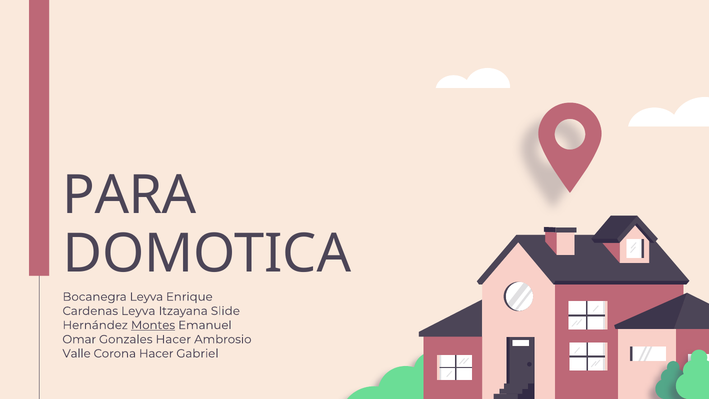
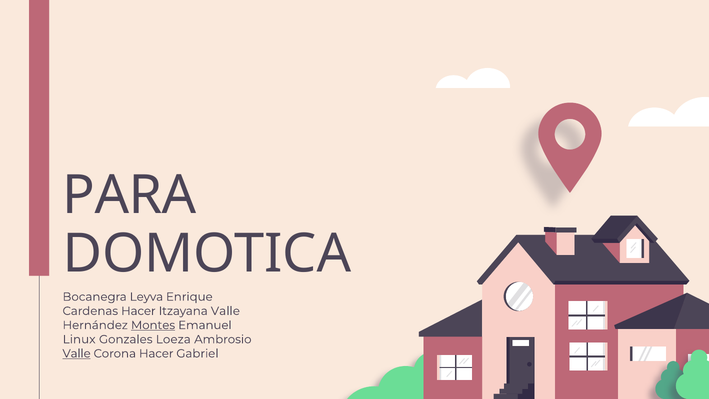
Cardenas Leyva: Leyva -> Hacer
Itzayana Slide: Slide -> Valle
Omar: Omar -> Linux
Gonzales Hacer: Hacer -> Loeza
Valle at (77, 353) underline: none -> present
